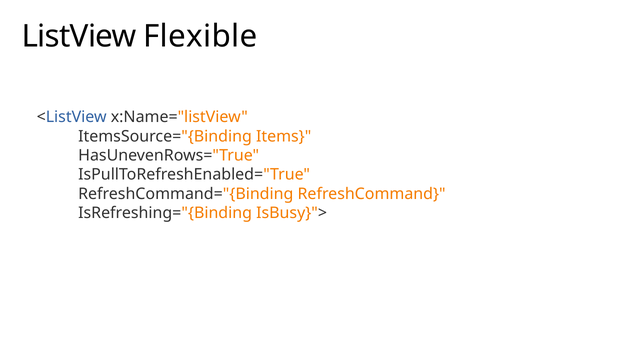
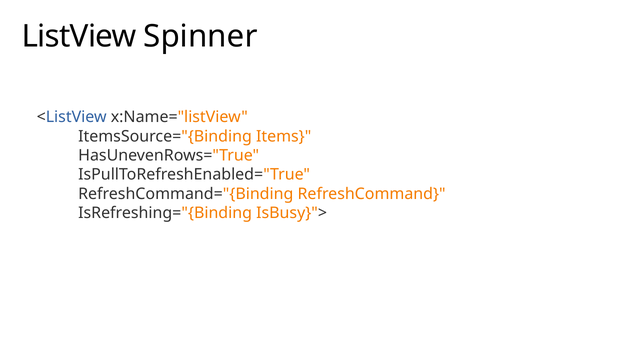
Flexible: Flexible -> Spinner
